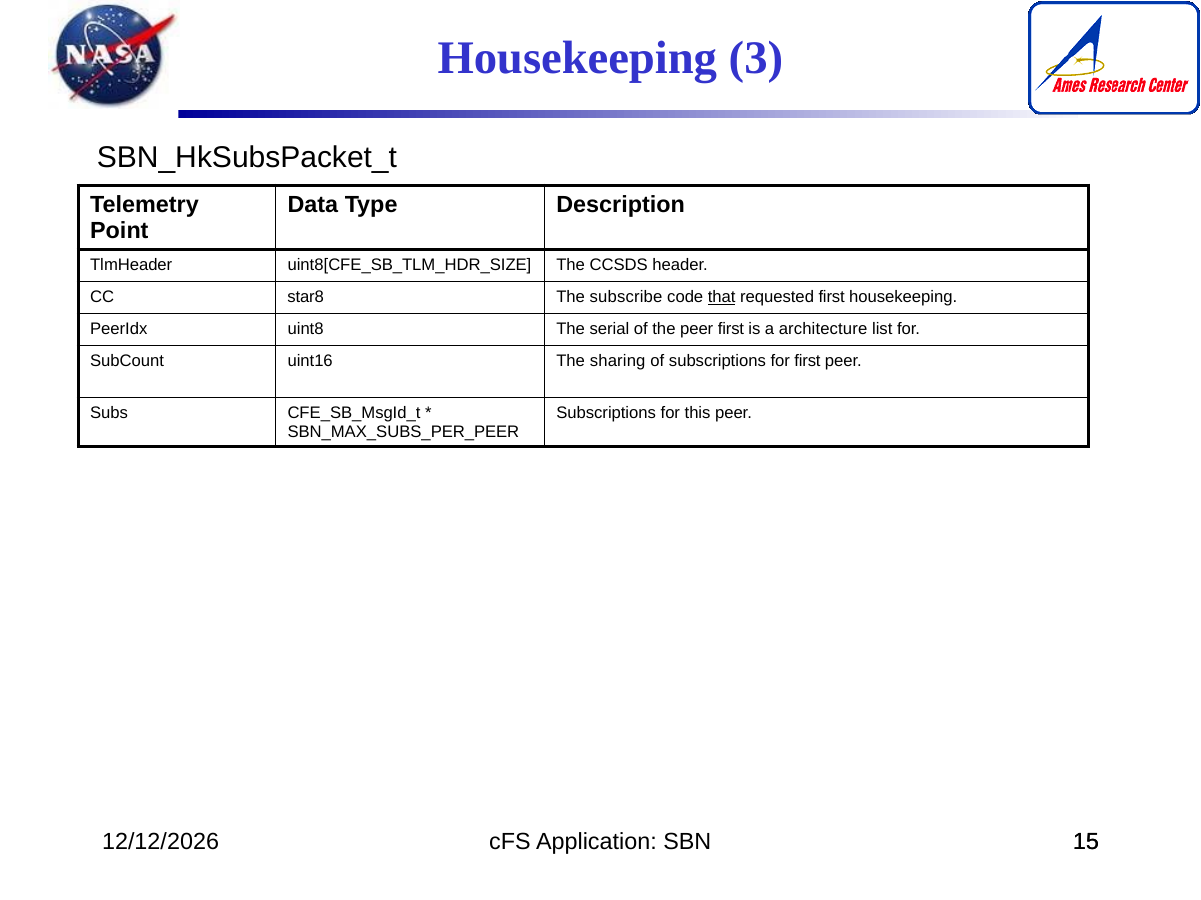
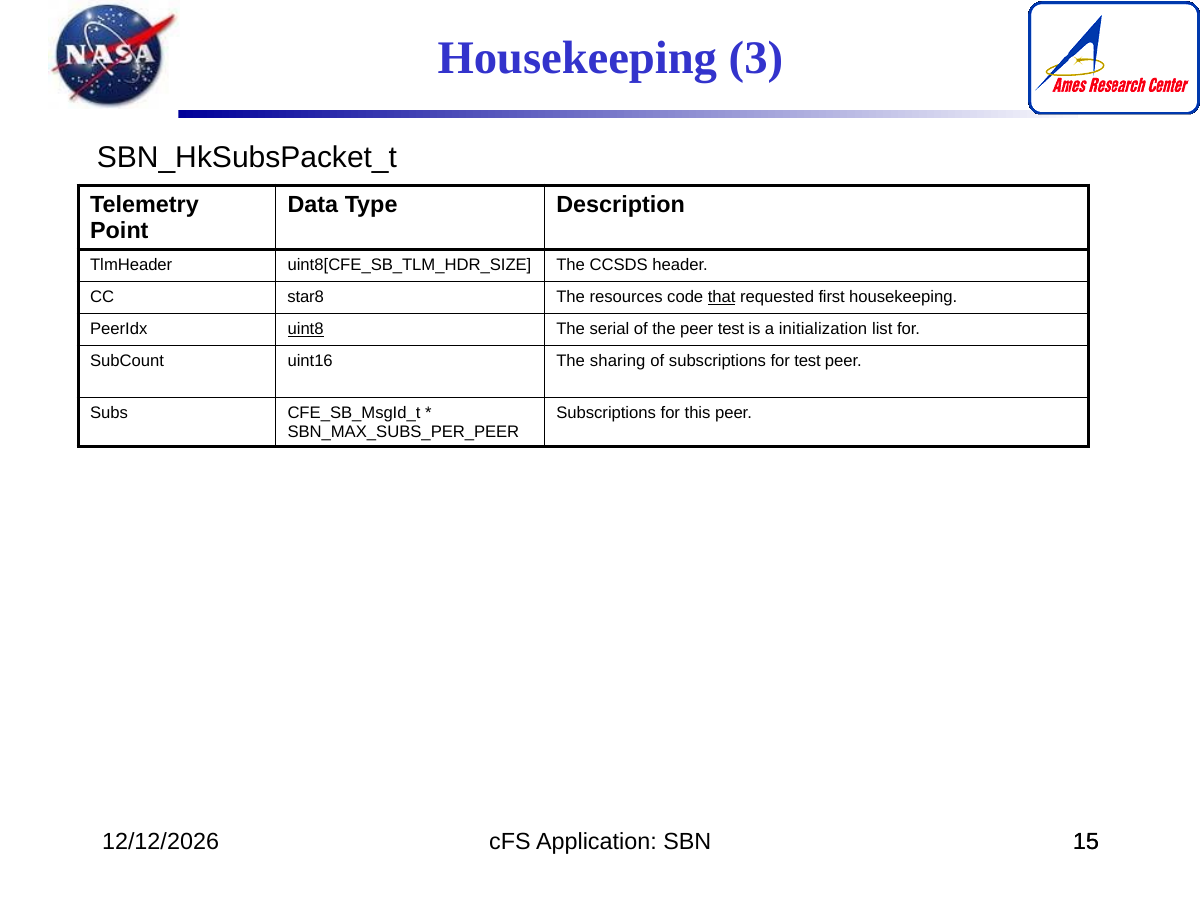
subscribe: subscribe -> resources
uint8 underline: none -> present
peer first: first -> test
architecture: architecture -> initialization
for first: first -> test
